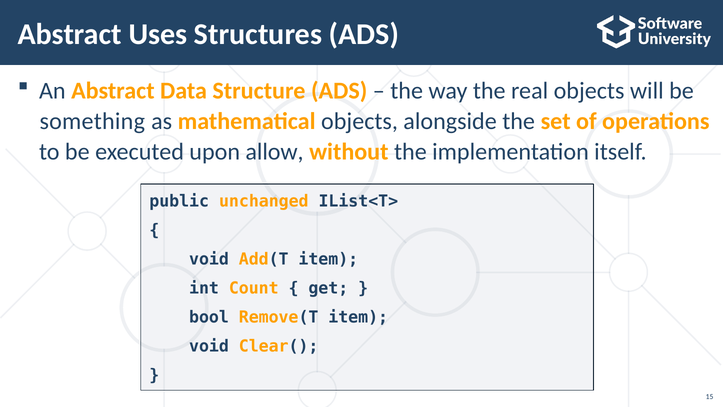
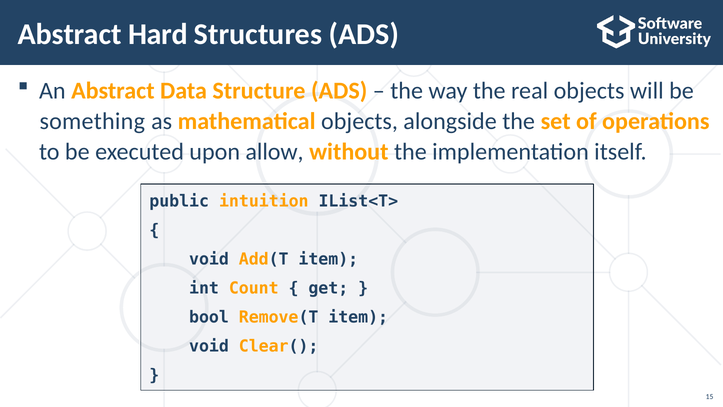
Uses: Uses -> Hard
unchanged: unchanged -> intuition
